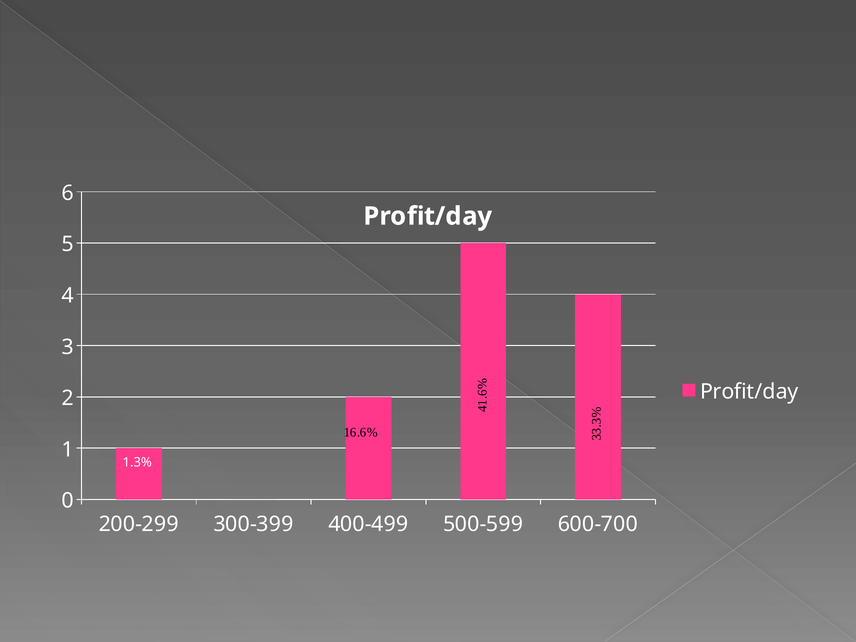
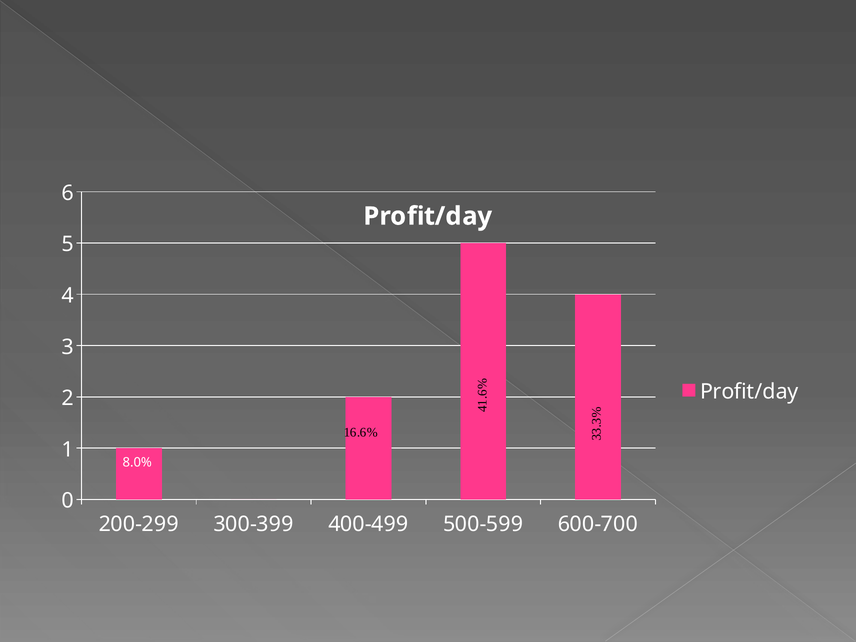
1.3%: 1.3% -> 8.0%
